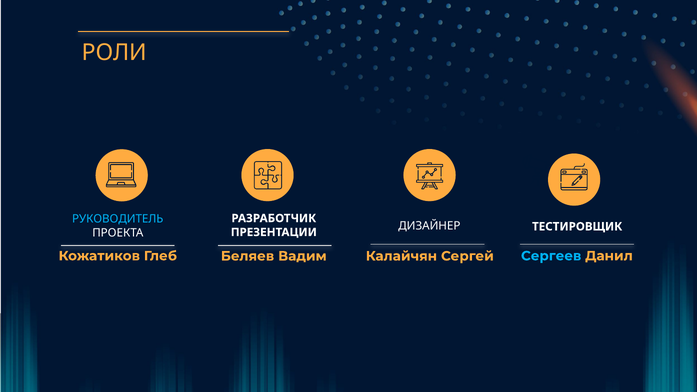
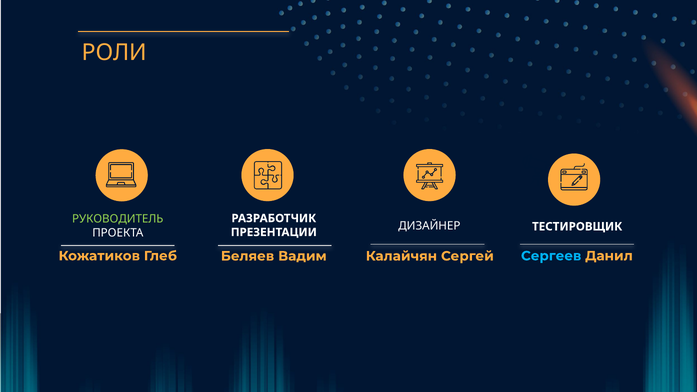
РУКОВОДИТЕЛЬ colour: light blue -> light green
